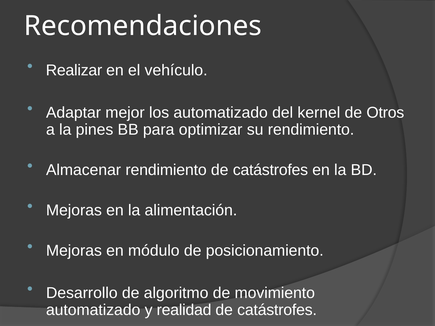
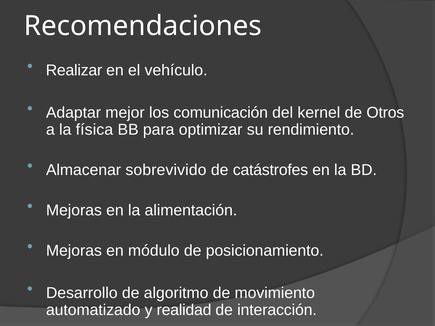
los automatizado: automatizado -> comunicación
pines: pines -> física
Almacenar rendimiento: rendimiento -> sobrevivido
catástrofes at (277, 310): catástrofes -> interacción
